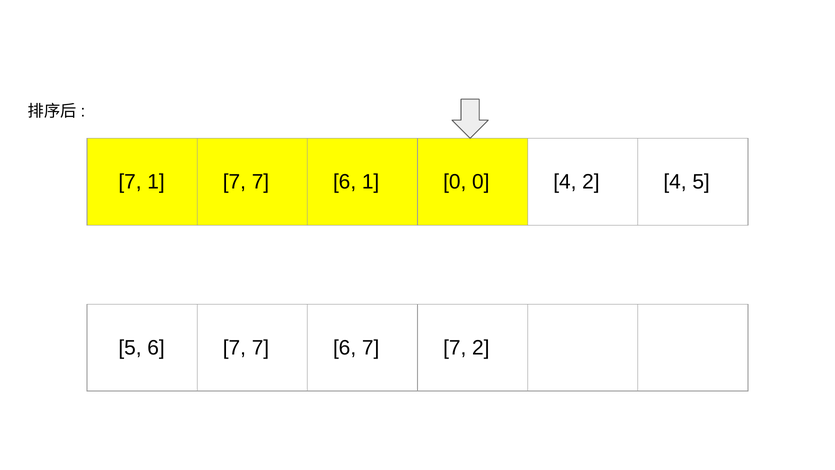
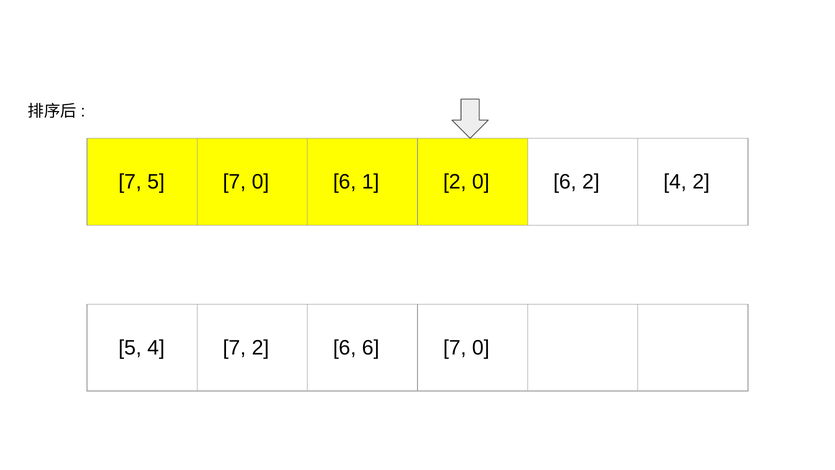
7 1: 1 -> 5
7 at (260, 182): 7 -> 0
1 0: 0 -> 2
4 at (565, 182): 4 -> 6
4 5: 5 -> 2
5 6: 6 -> 4
7 at (260, 348): 7 -> 2
7 at (371, 348): 7 -> 6
2 at (481, 348): 2 -> 0
